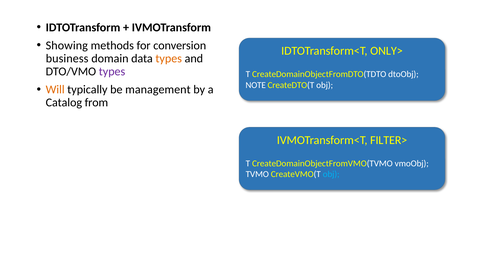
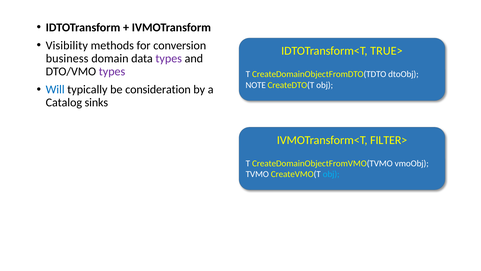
Showing: Showing -> Visibility
ONLY>: ONLY> -> TRUE>
types at (169, 58) colour: orange -> purple
Will colour: orange -> blue
management: management -> consideration
from: from -> sinks
